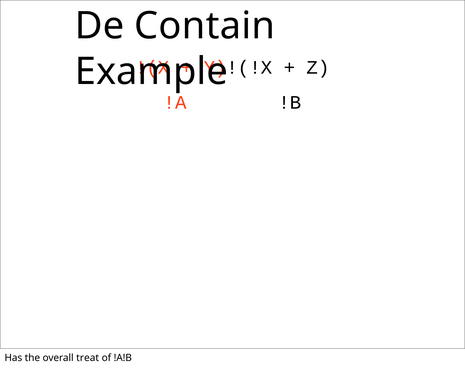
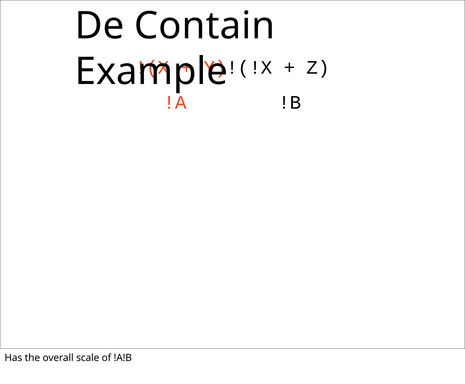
treat: treat -> scale
